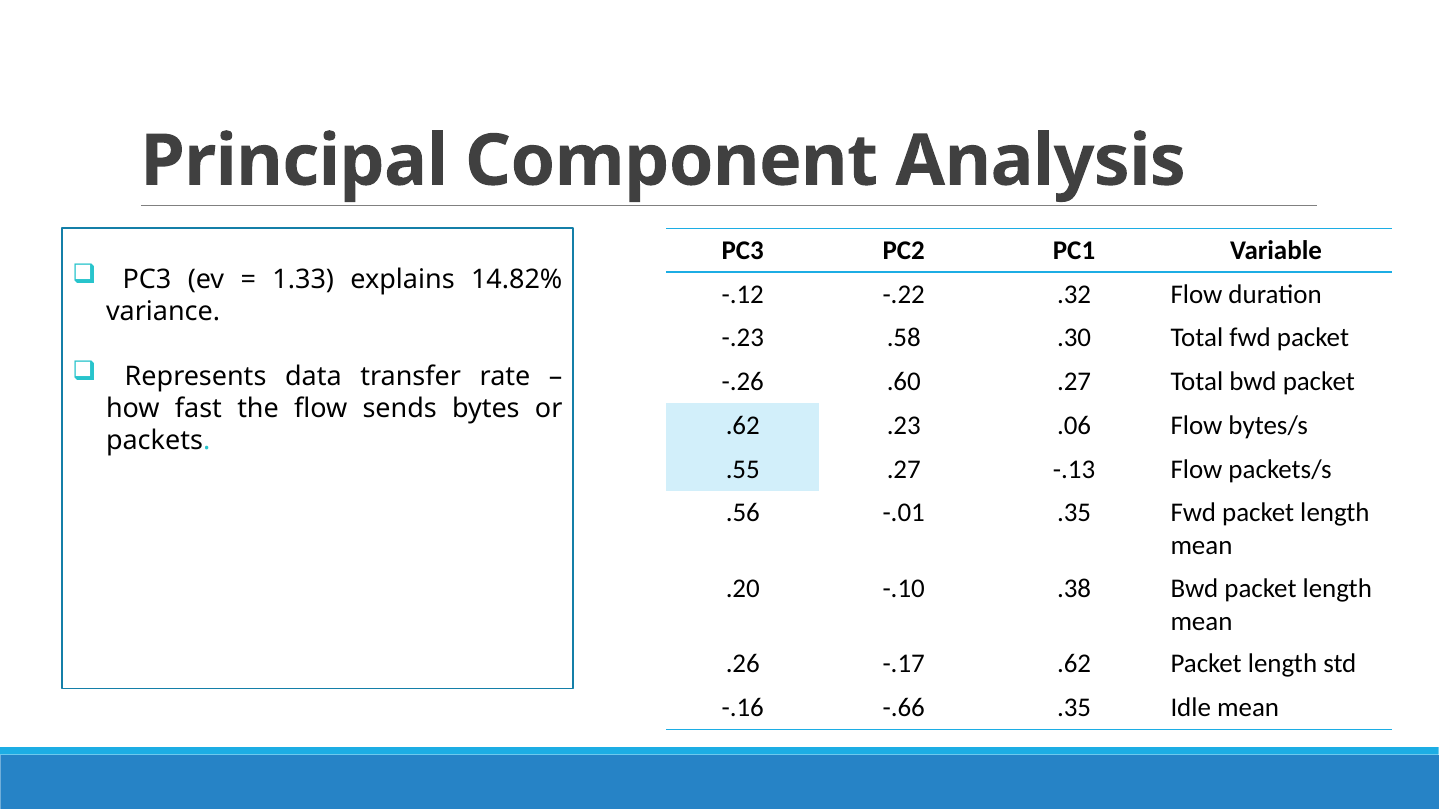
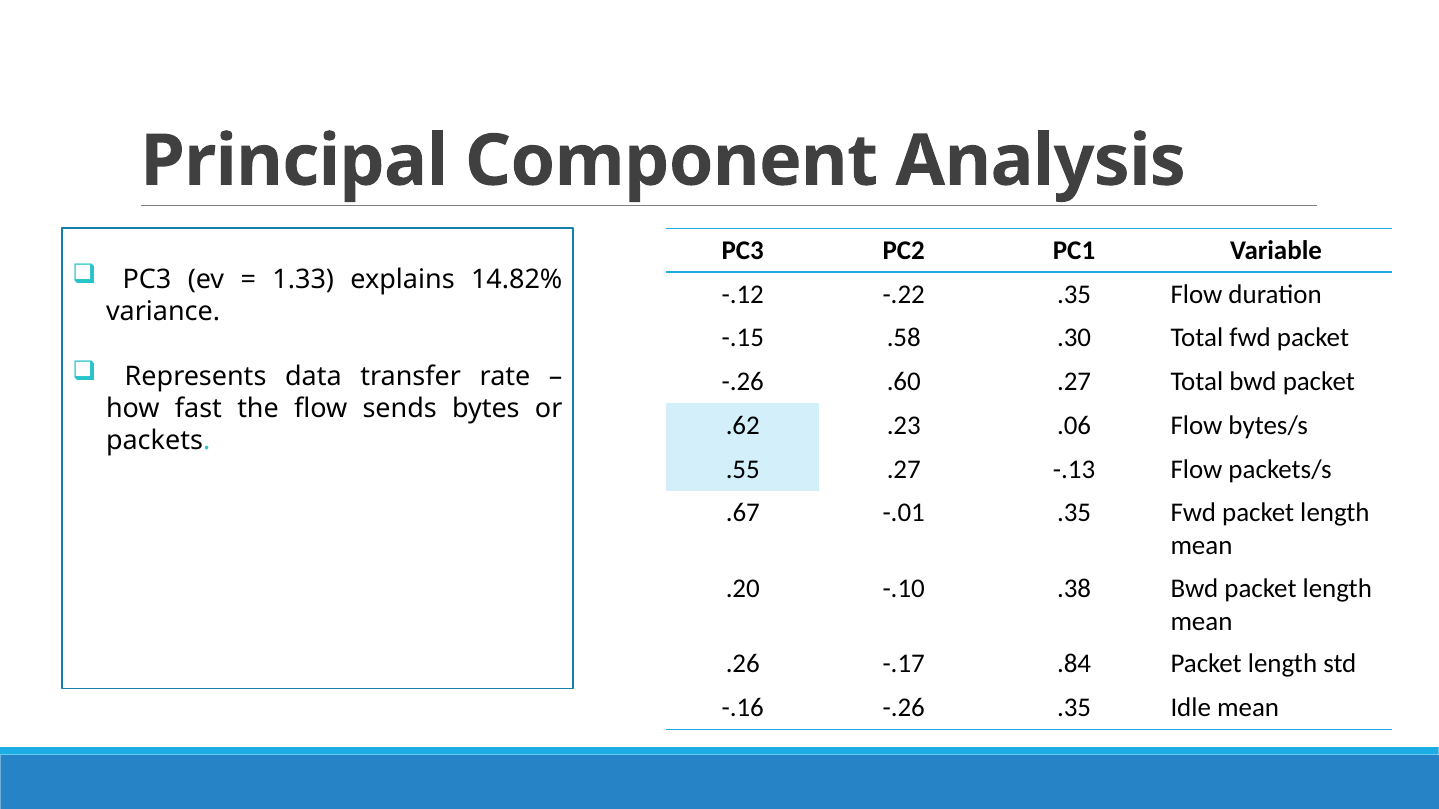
-.22 .32: .32 -> .35
-.23: -.23 -> -.15
.56: .56 -> .67
-.17 .62: .62 -> .84
-.16 -.66: -.66 -> -.26
